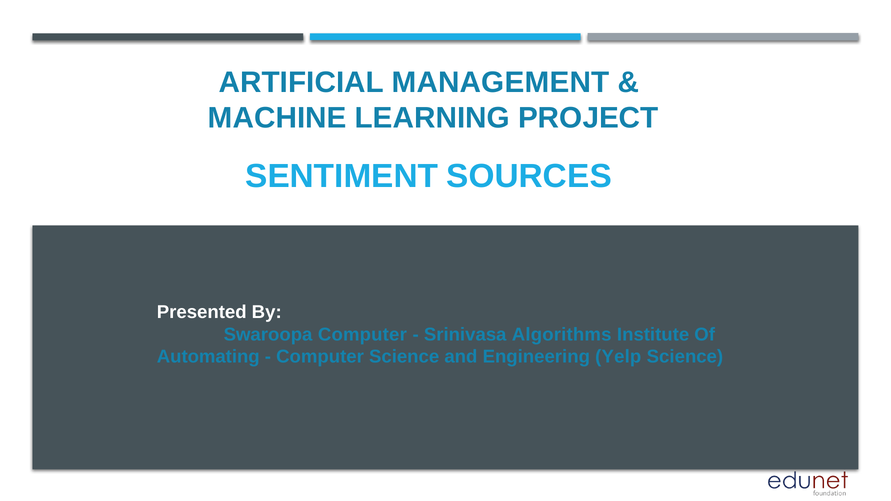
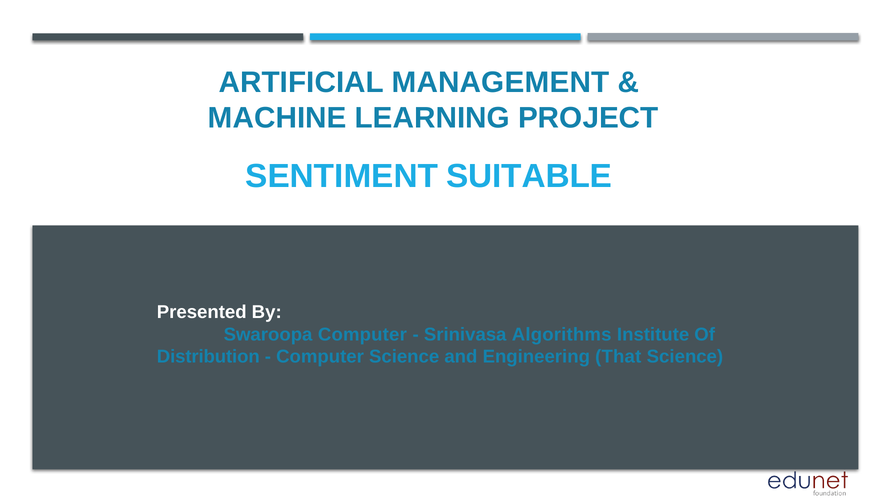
SOURCES: SOURCES -> SUITABLE
Automating: Automating -> Distribution
Yelp: Yelp -> That
